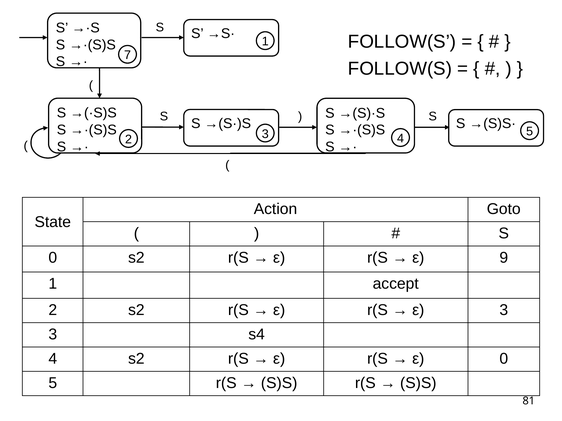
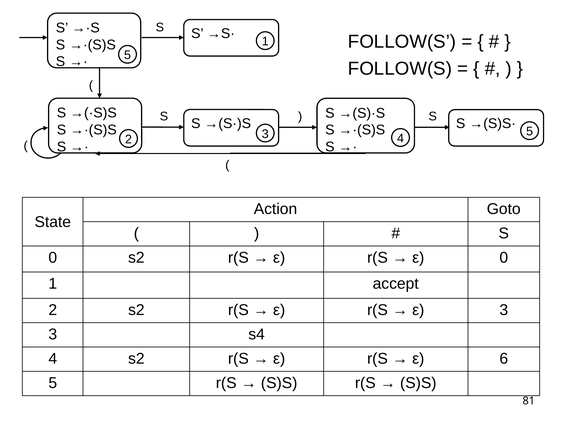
7 at (128, 55): 7 -> 5
ε 9: 9 -> 0
ε 0: 0 -> 6
